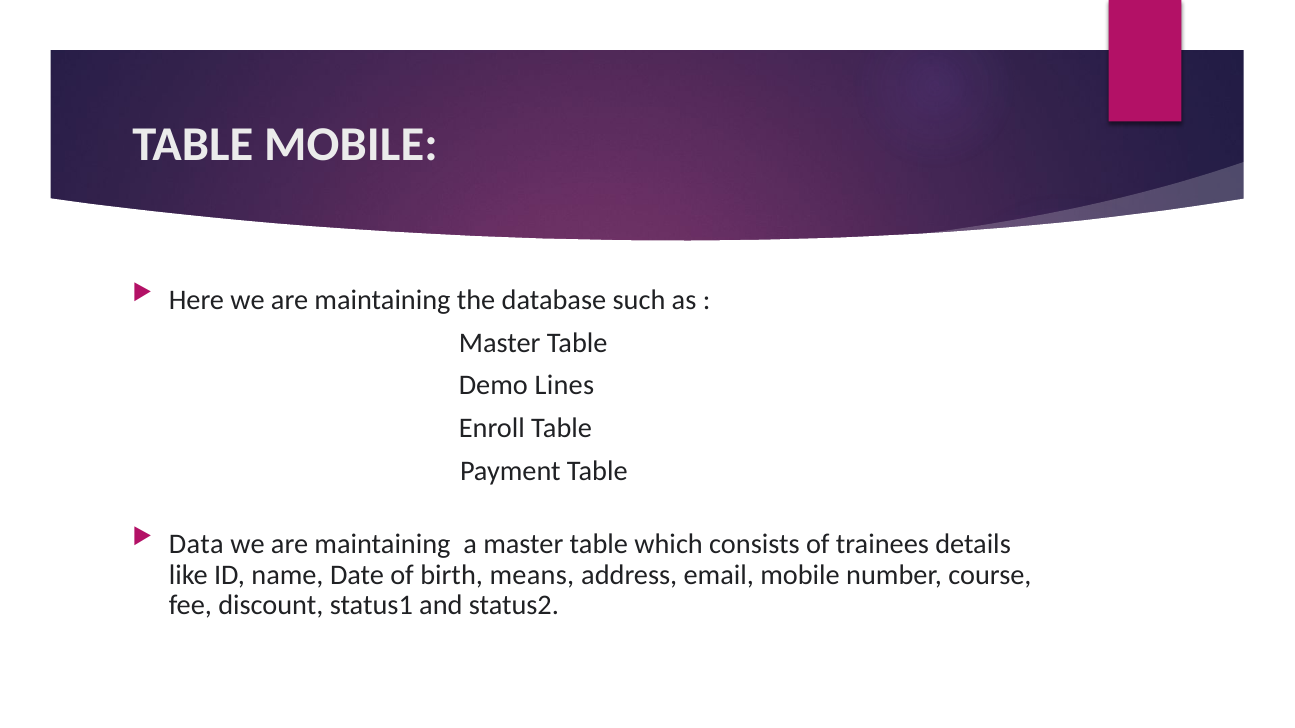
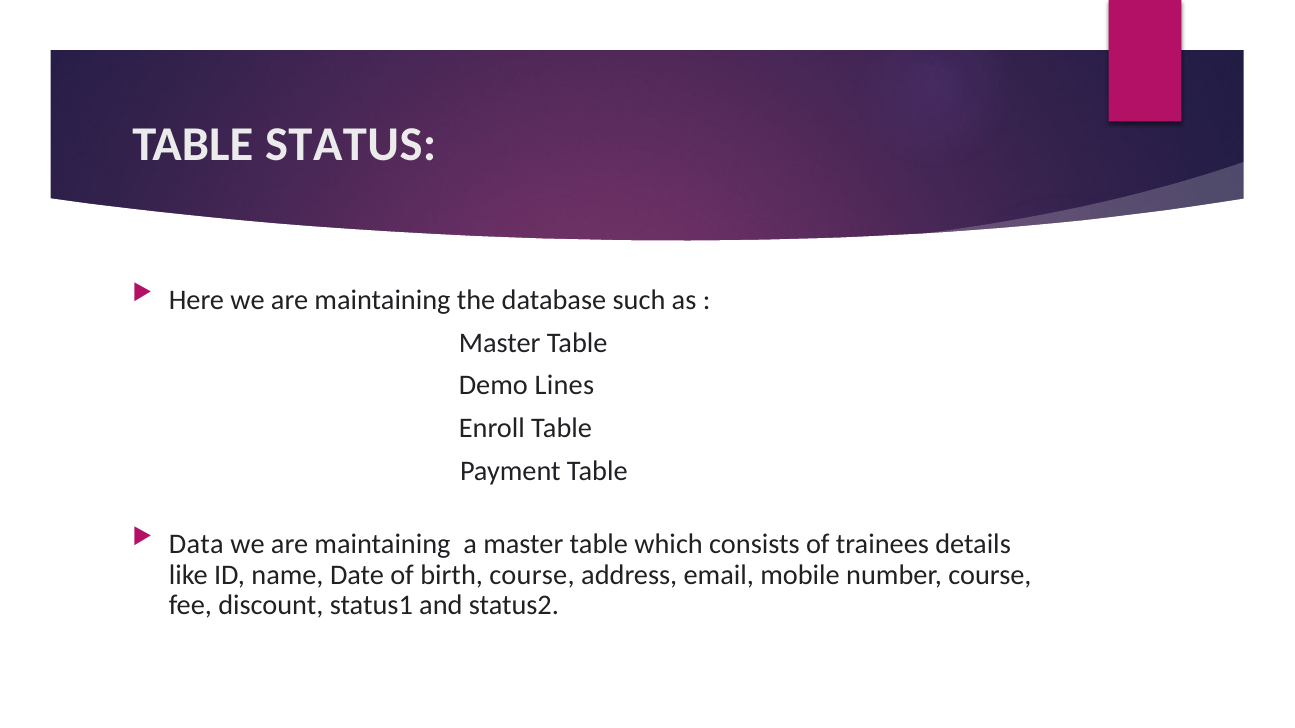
TABLE MOBILE: MOBILE -> STATUS
birth means: means -> course
